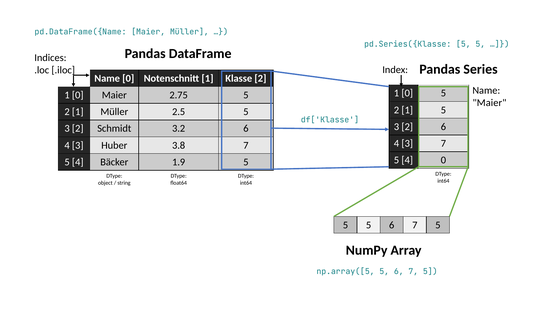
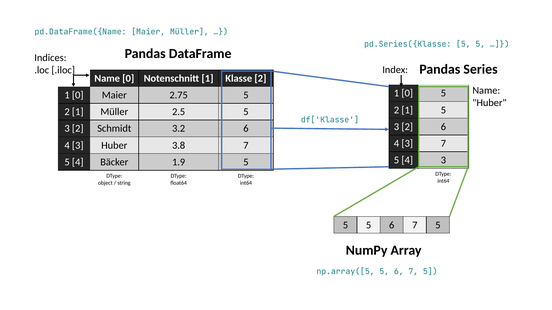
Maier at (489, 103): Maier -> Huber
5 4 0: 0 -> 3
